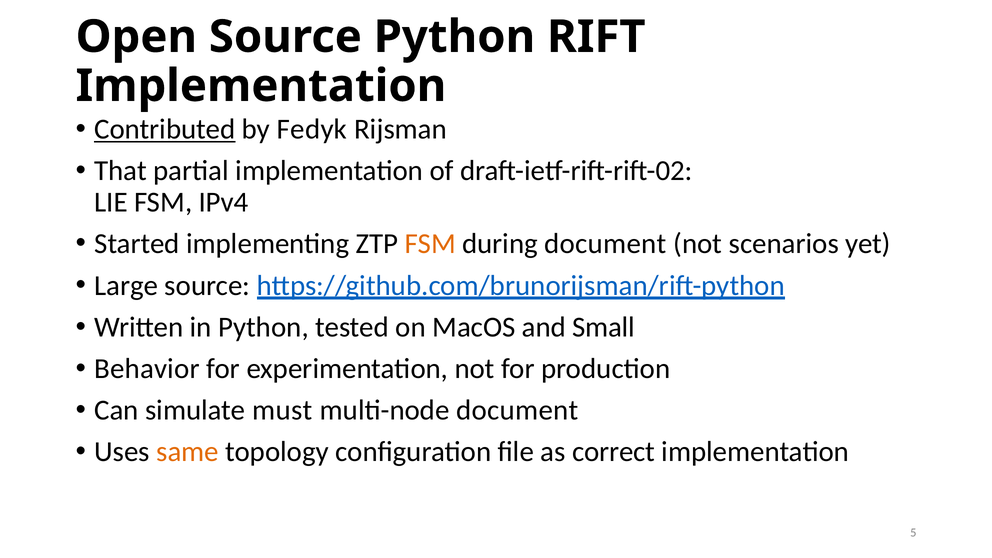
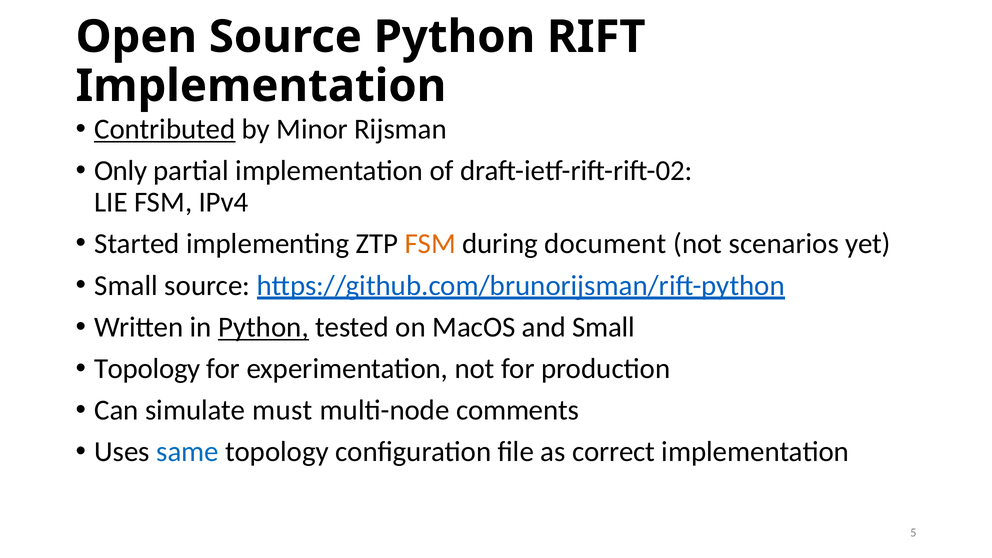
Fedyk: Fedyk -> Minor
That: That -> Only
Large at (126, 286): Large -> Small
Python at (263, 327) underline: none -> present
Behavior at (147, 369): Behavior -> Topology
multi-node document: document -> comments
same colour: orange -> blue
